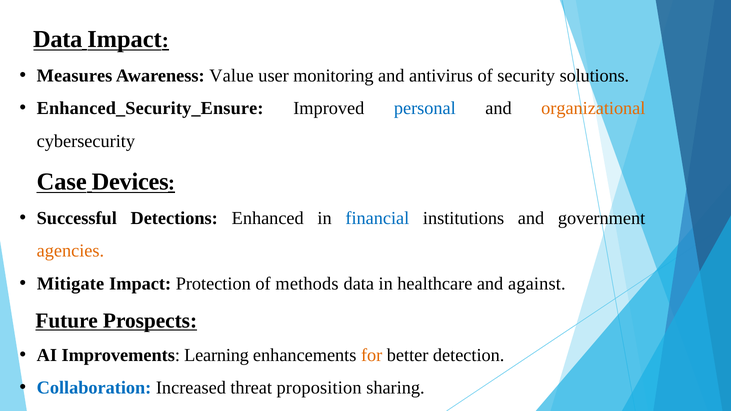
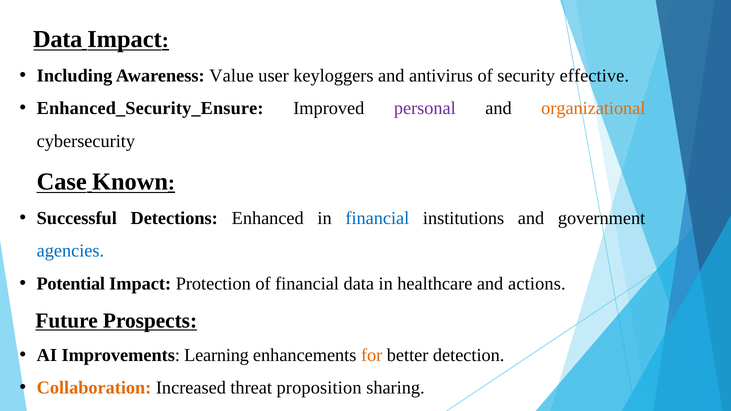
Measures: Measures -> Including
monitoring: monitoring -> keyloggers
solutions: solutions -> effective
personal colour: blue -> purple
Devices: Devices -> Known
agencies colour: orange -> blue
Mitigate: Mitigate -> Potential
of methods: methods -> financial
against: against -> actions
Collaboration colour: blue -> orange
